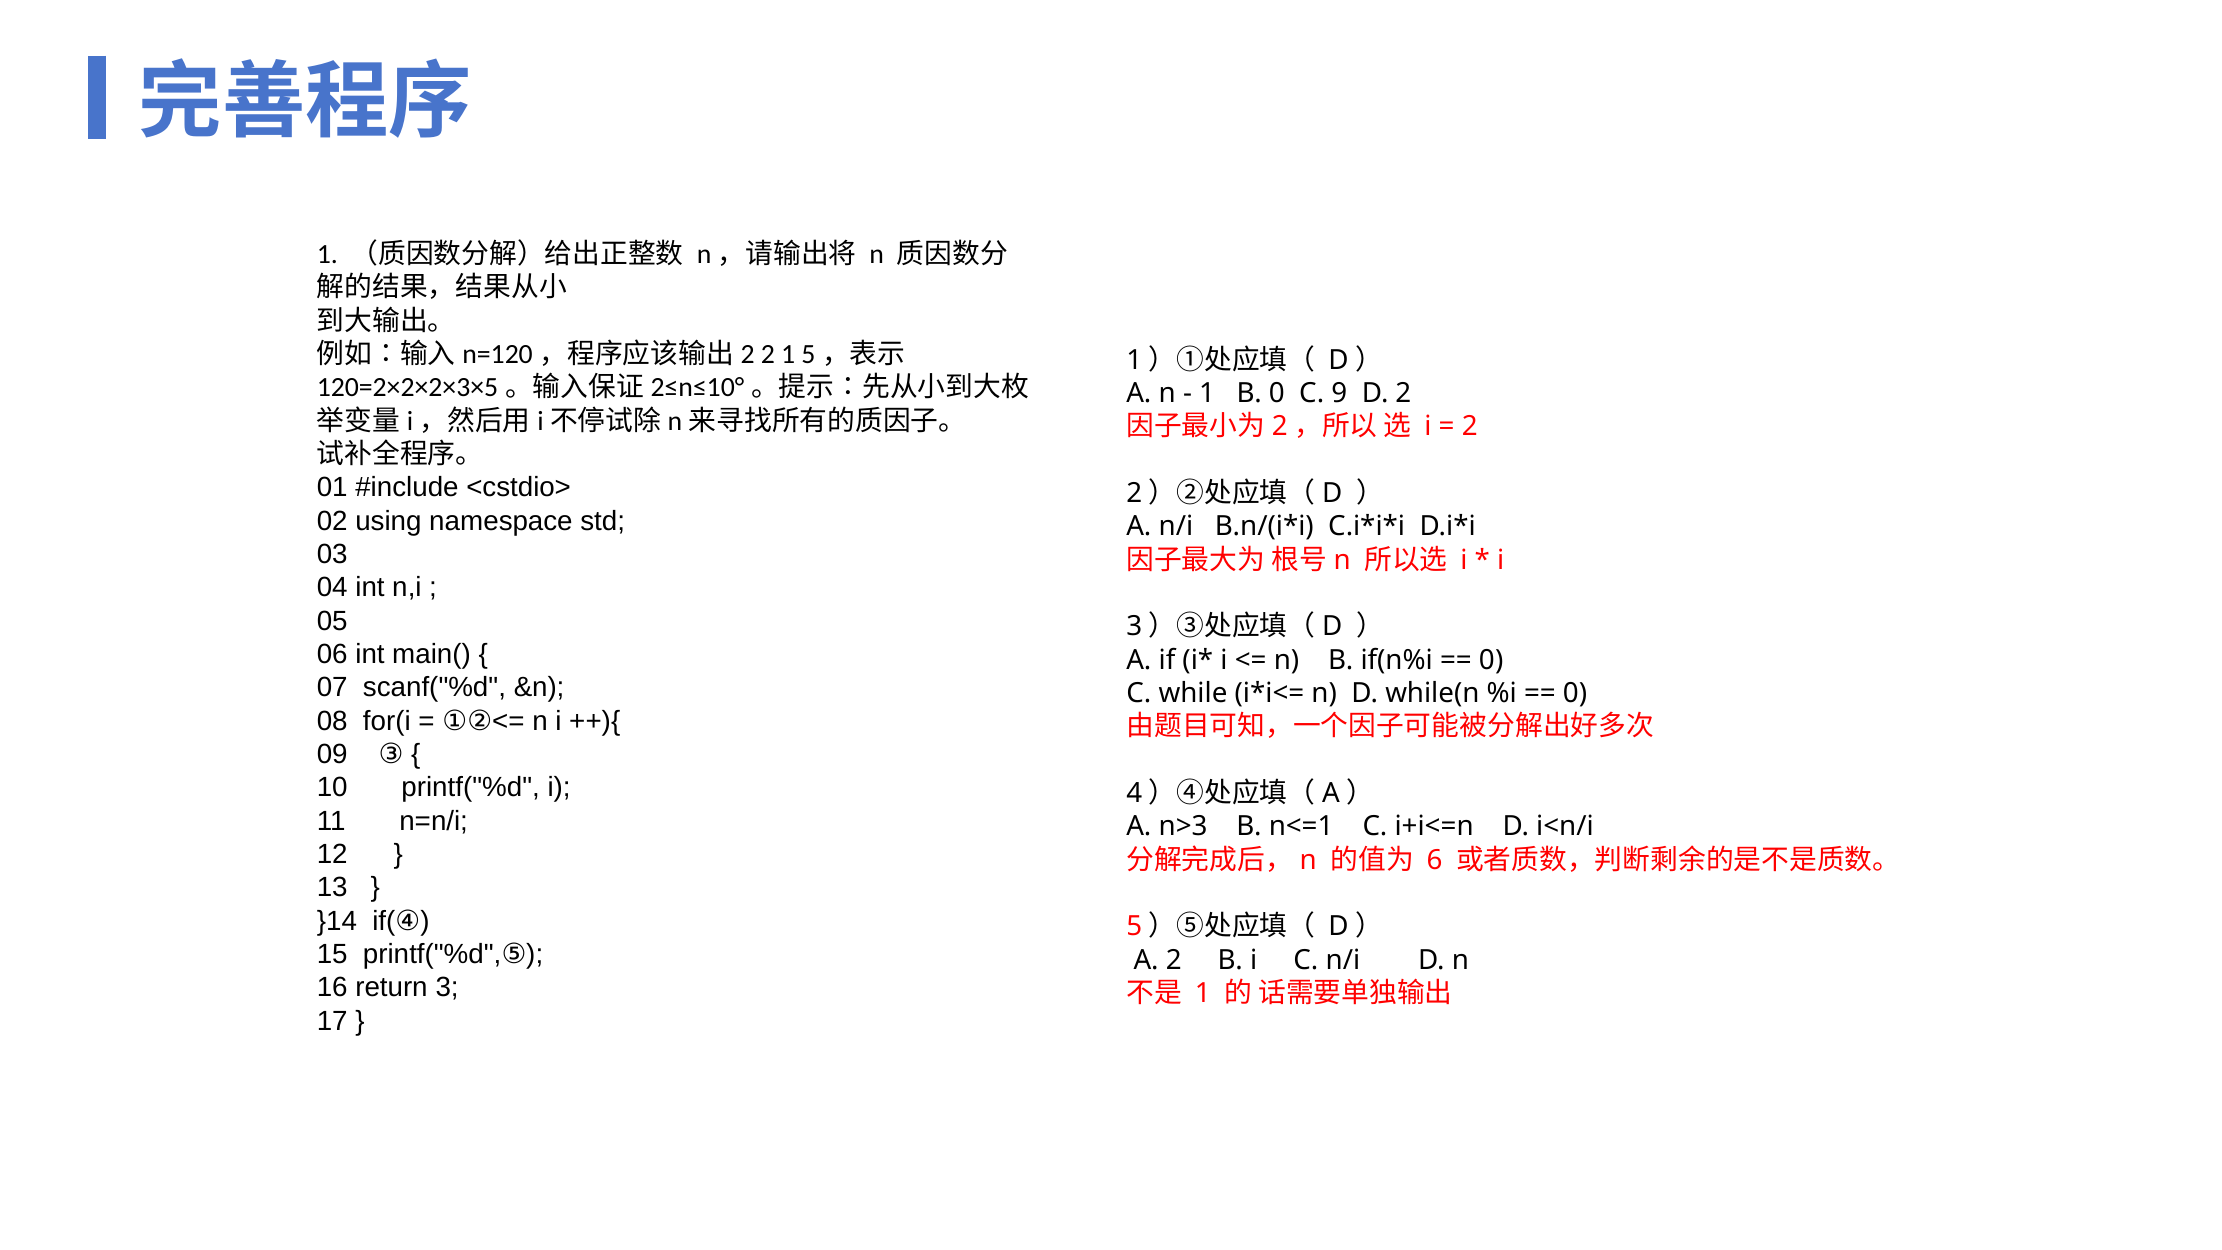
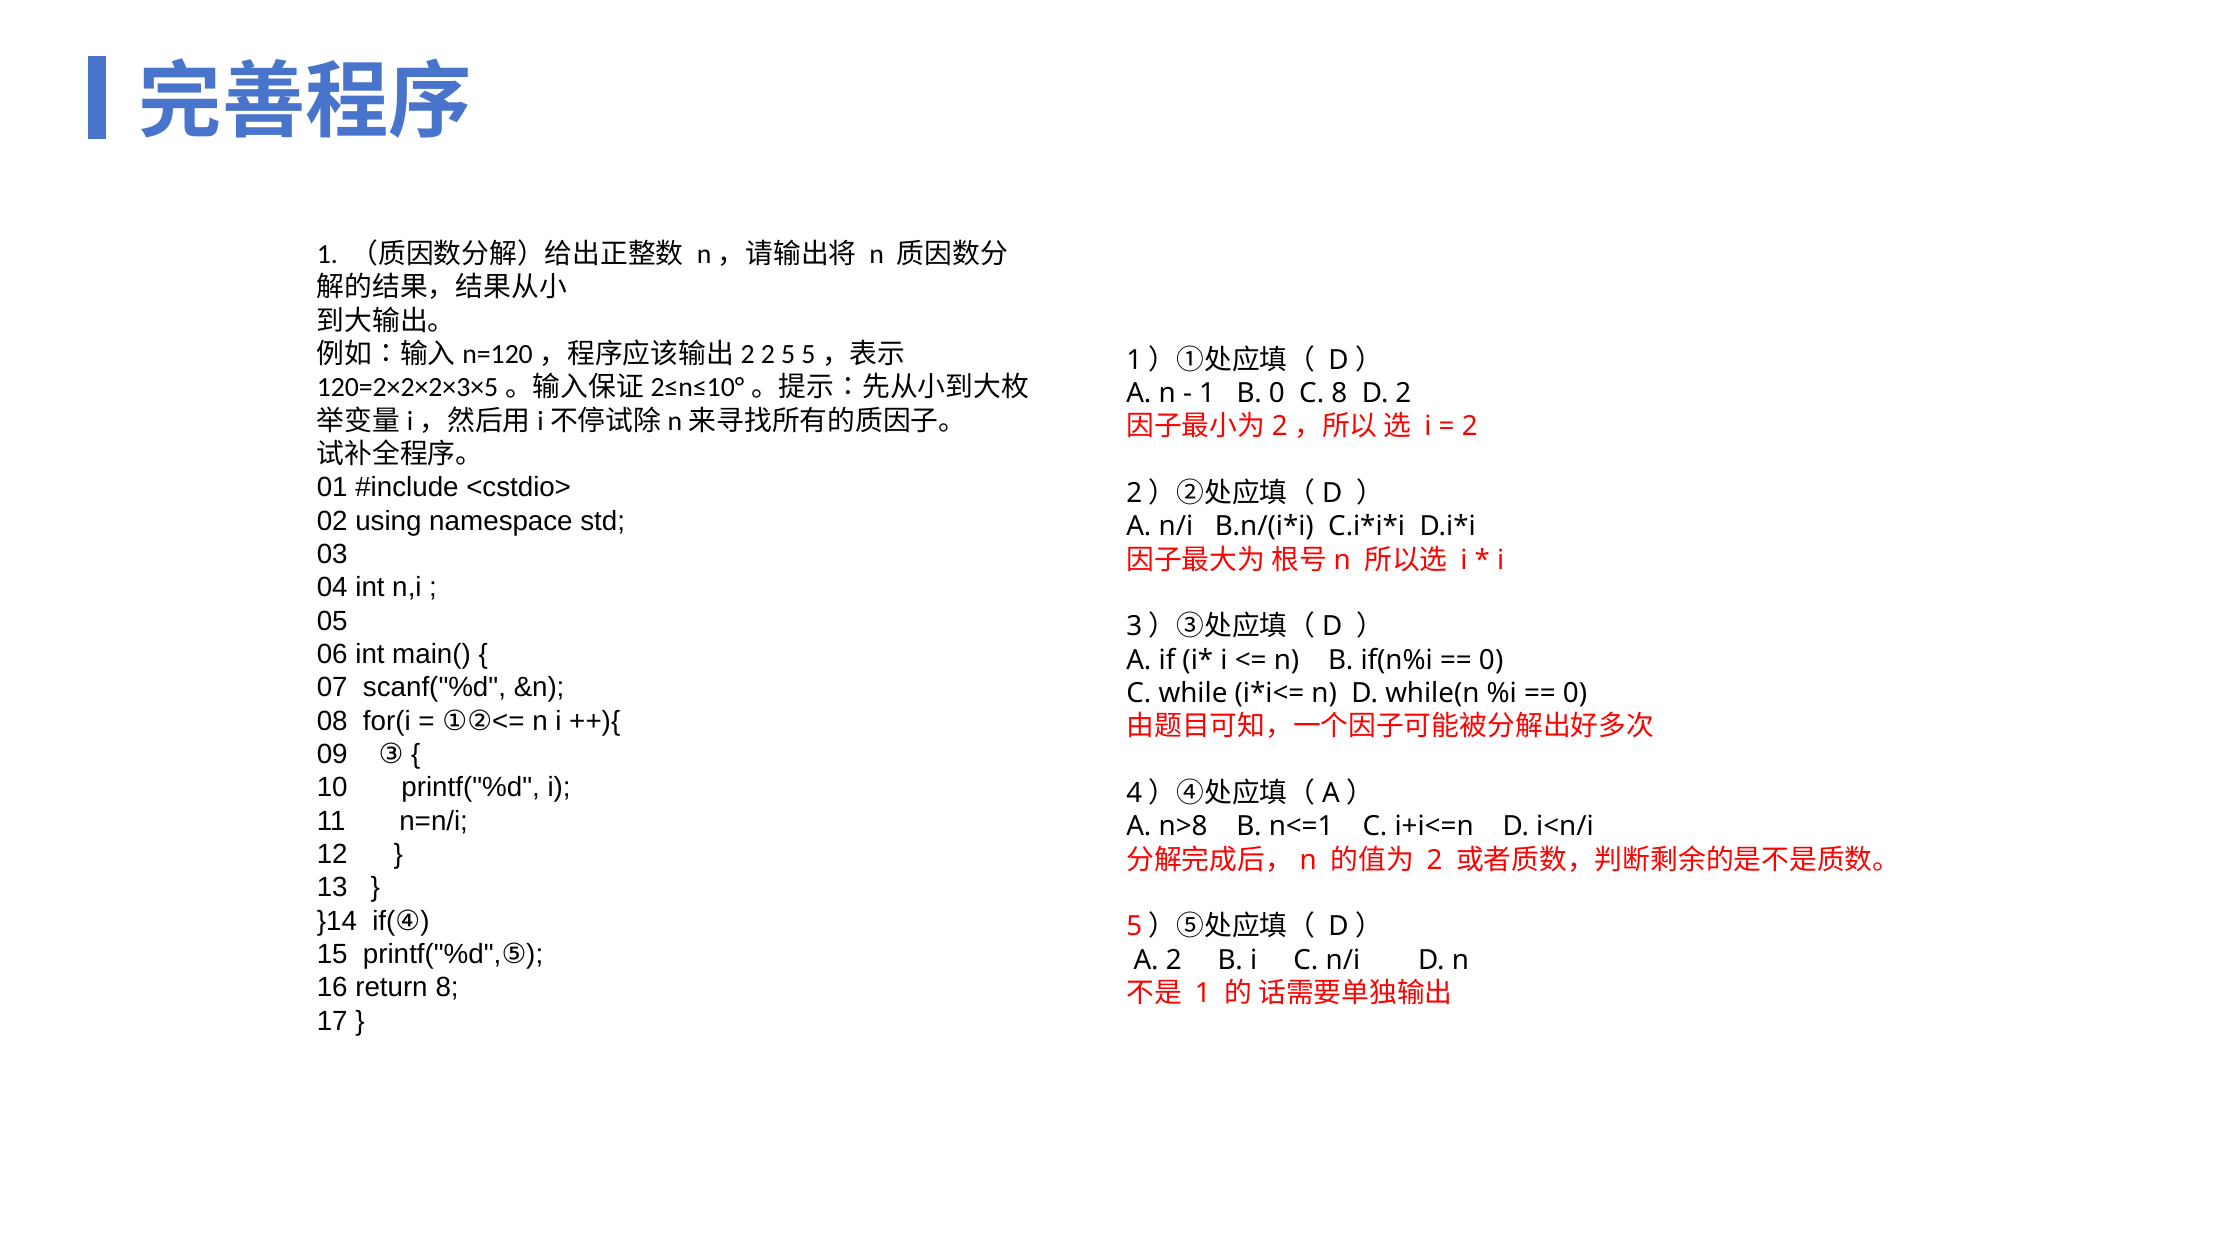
2 1: 1 -> 5
C 9: 9 -> 8
n>3: n>3 -> n>8
6 at (1434, 860): 6 -> 2
return 3: 3 -> 8
